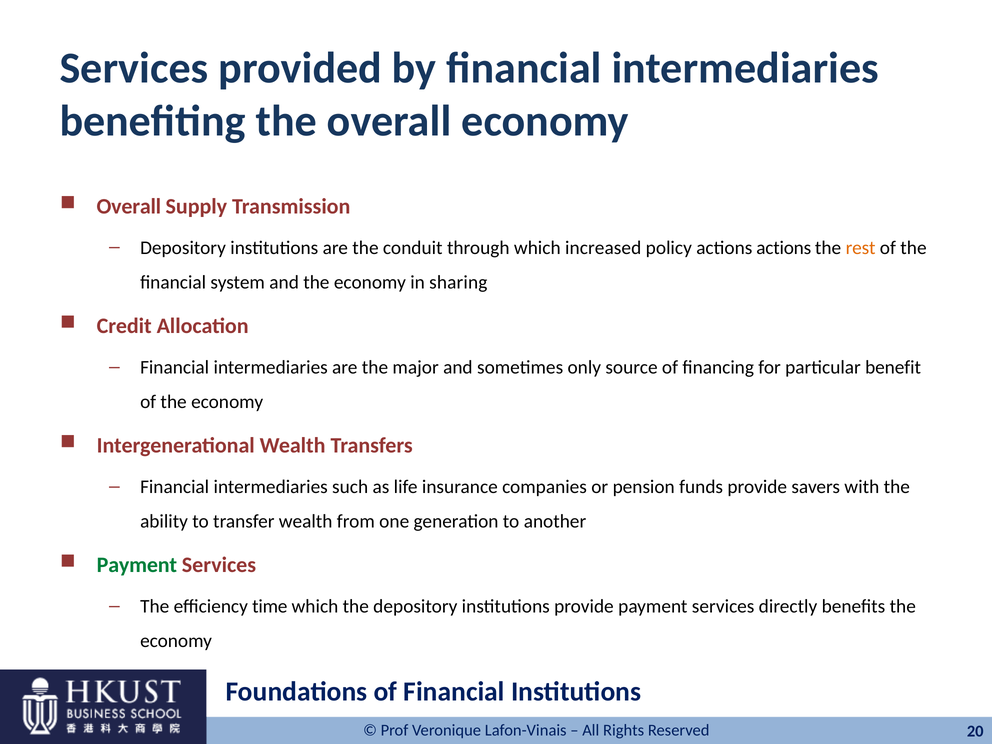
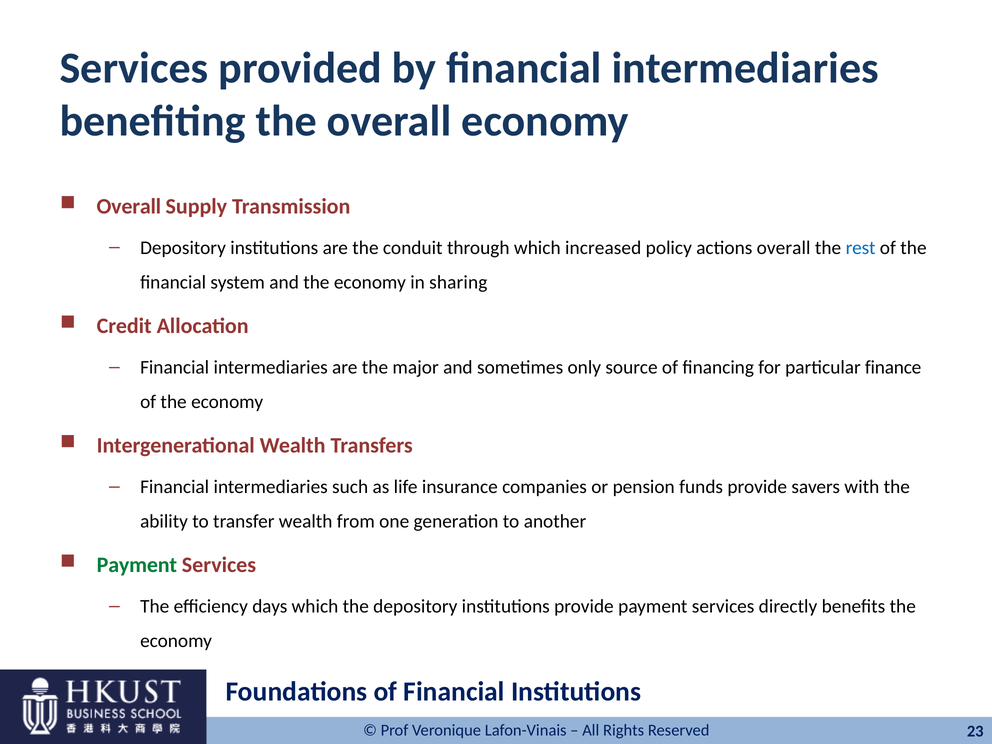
actions actions: actions -> overall
rest colour: orange -> blue
benefit: benefit -> finance
time: time -> days
20: 20 -> 23
